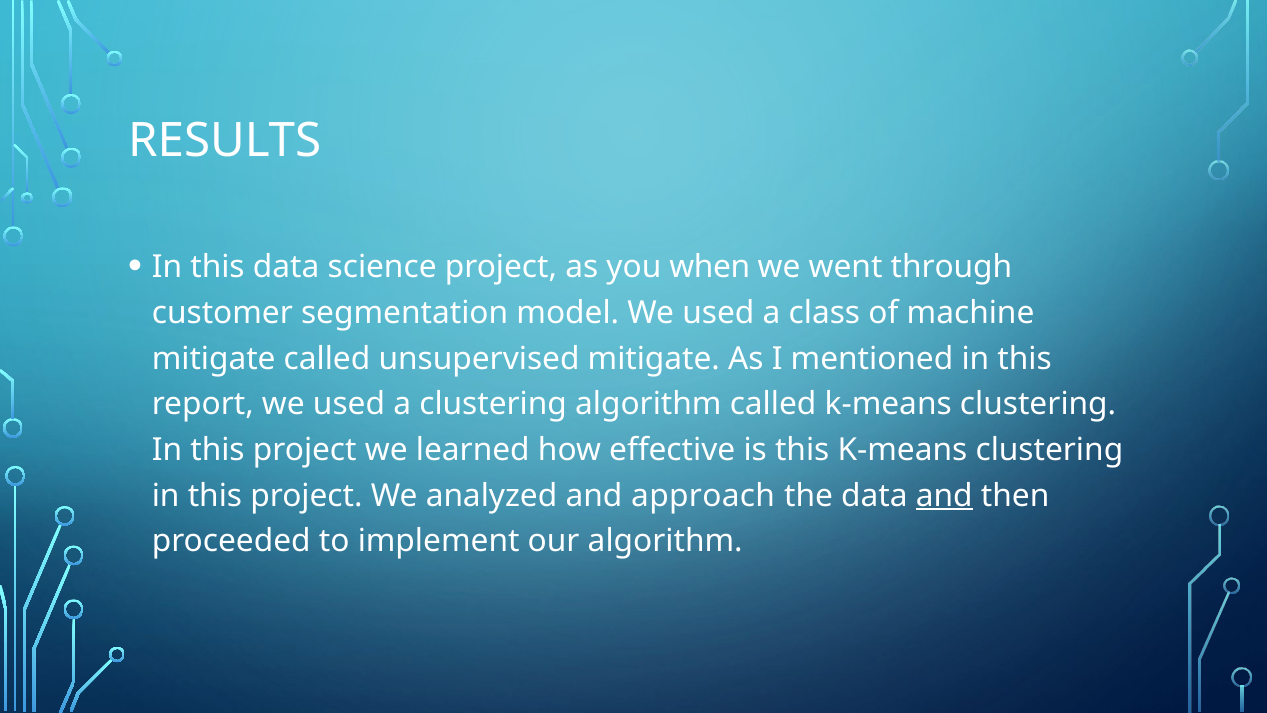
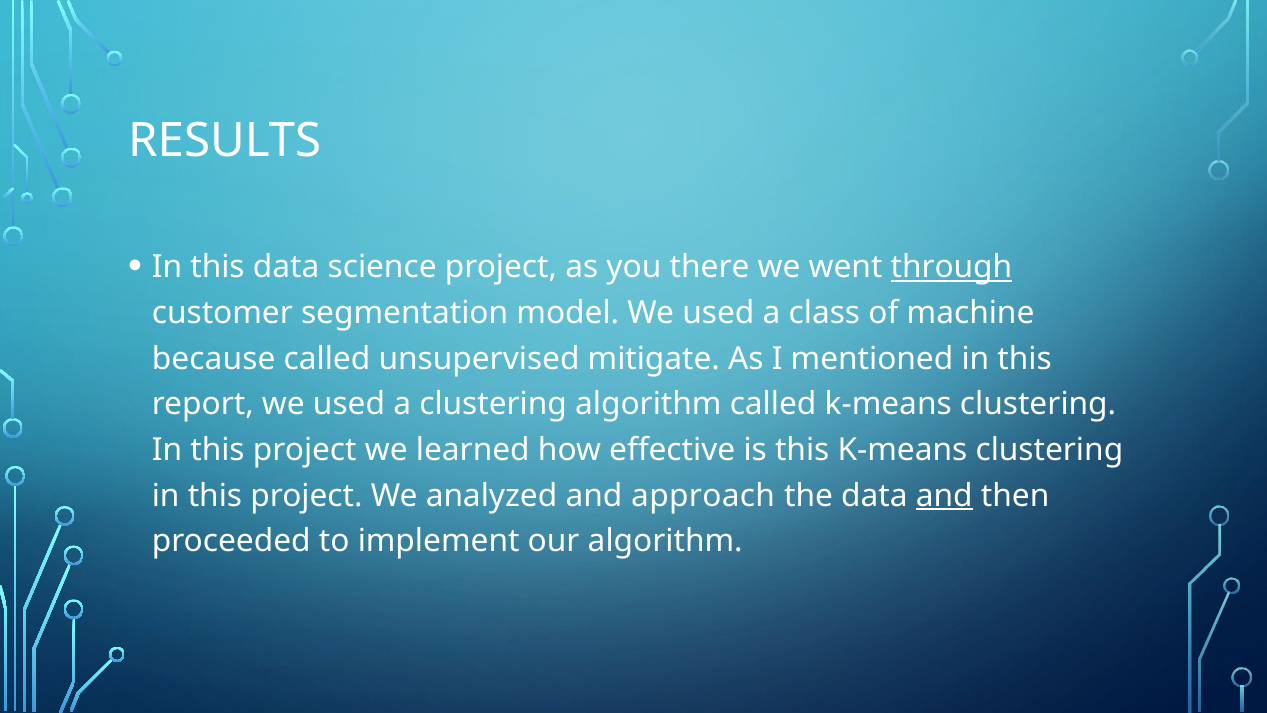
when: when -> there
through underline: none -> present
mitigate at (214, 359): mitigate -> because
